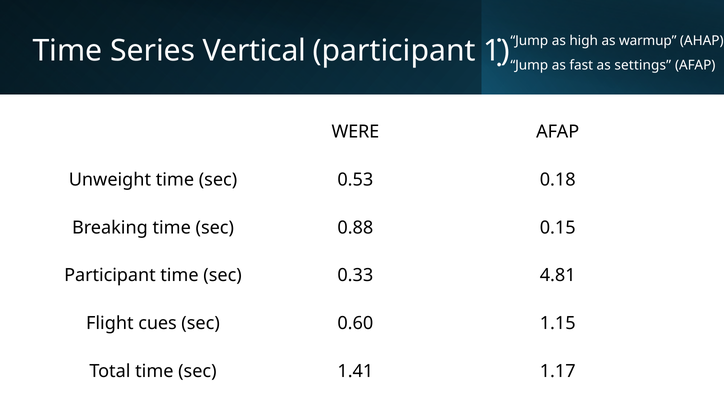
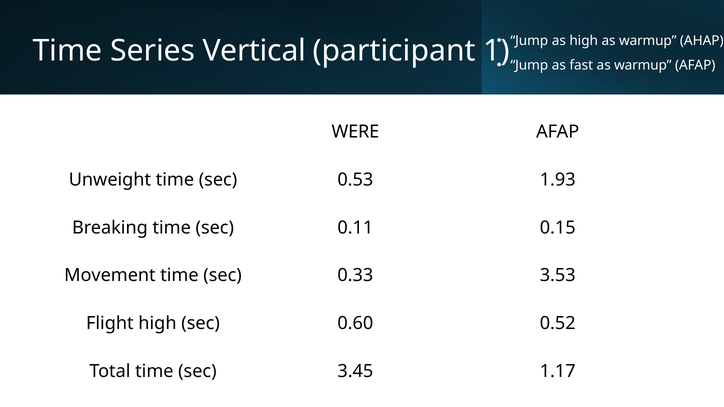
fast as settings: settings -> warmup
0.18: 0.18 -> 1.93
0.88: 0.88 -> 0.11
Participant at (110, 276): Participant -> Movement
4.81: 4.81 -> 3.53
Flight cues: cues -> high
1.15: 1.15 -> 0.52
1.41: 1.41 -> 3.45
